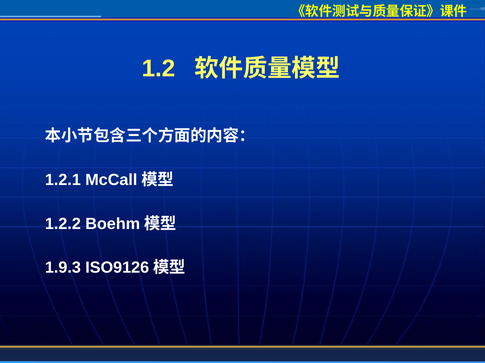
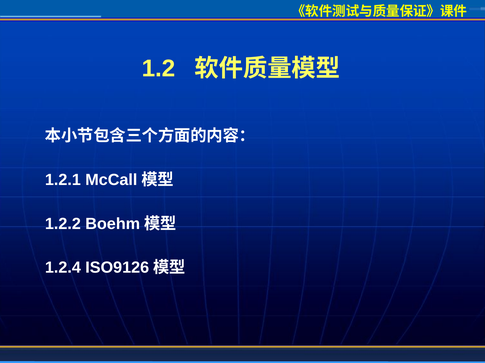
1.9.3: 1.9.3 -> 1.2.4
